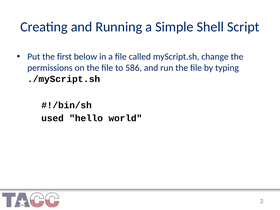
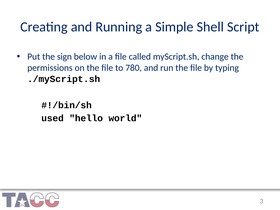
first: first -> sign
586: 586 -> 780
